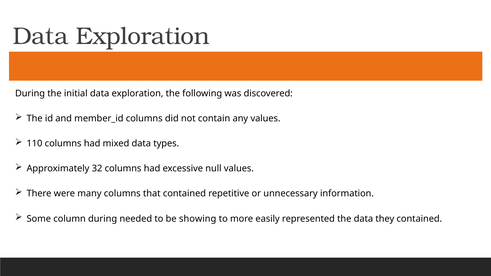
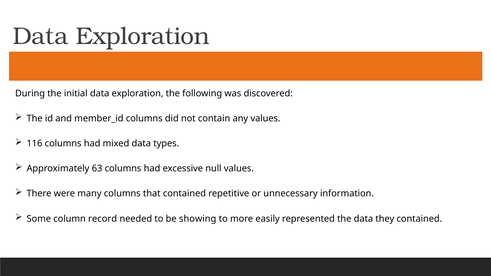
110: 110 -> 116
32: 32 -> 63
column during: during -> record
